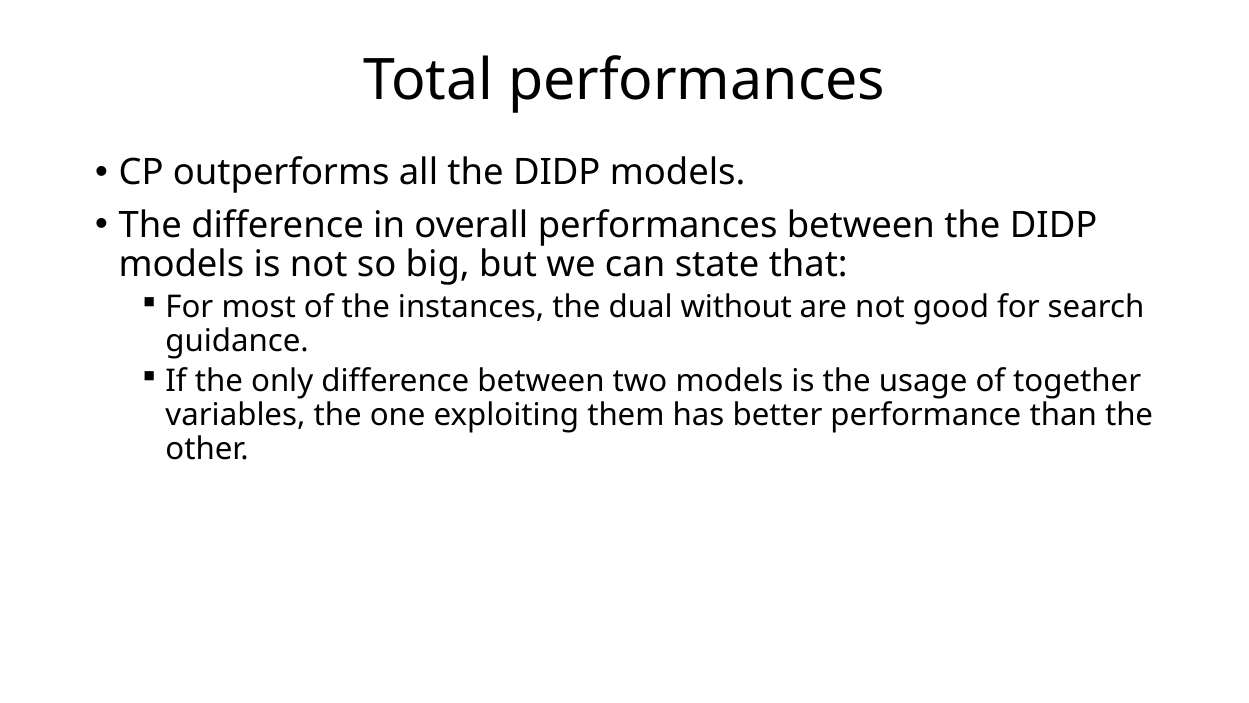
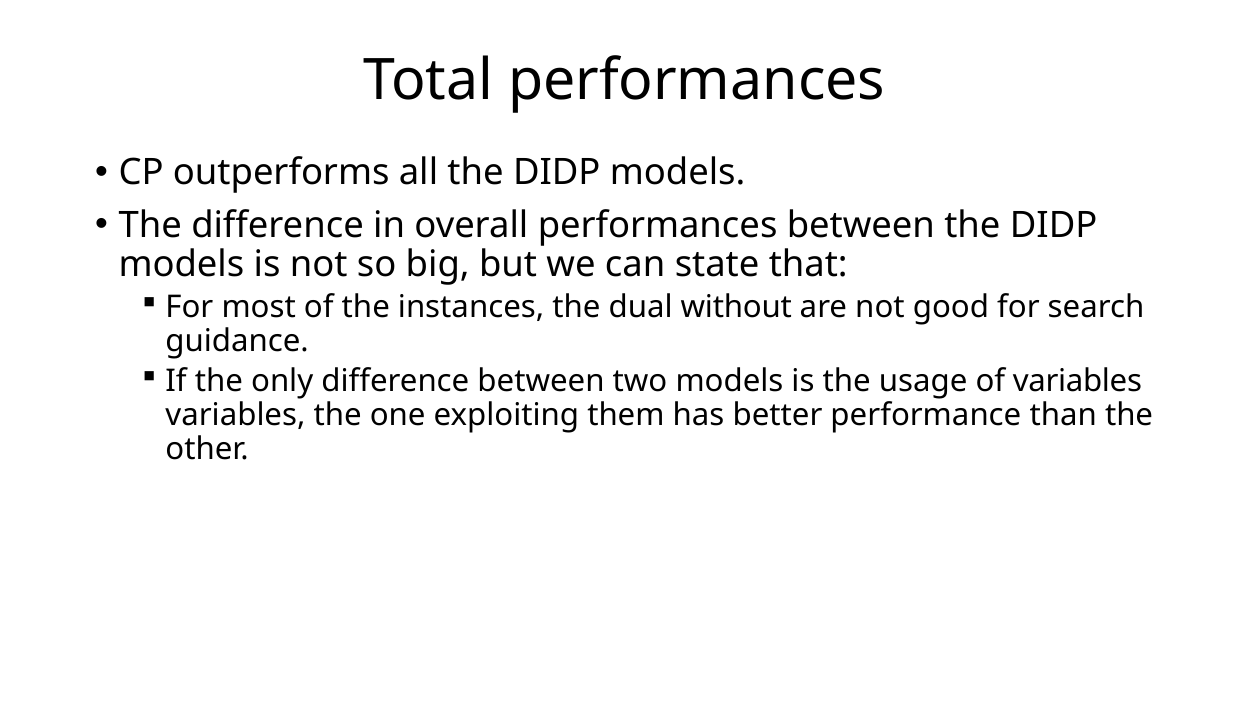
of together: together -> variables
